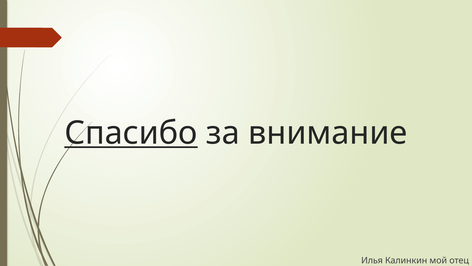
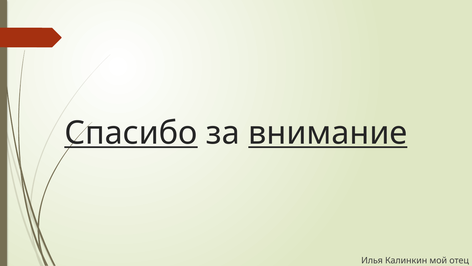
внимание underline: none -> present
